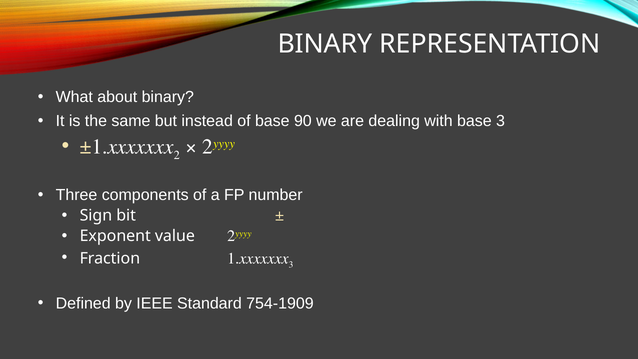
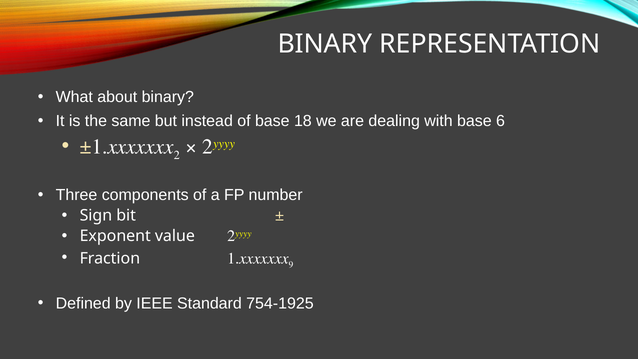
90: 90 -> 18
base 3: 3 -> 6
3 at (291, 265): 3 -> 9
754-1909: 754-1909 -> 754-1925
